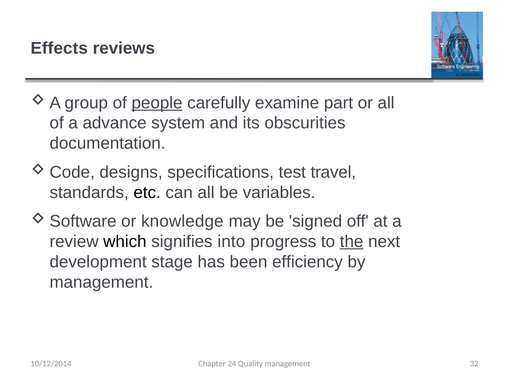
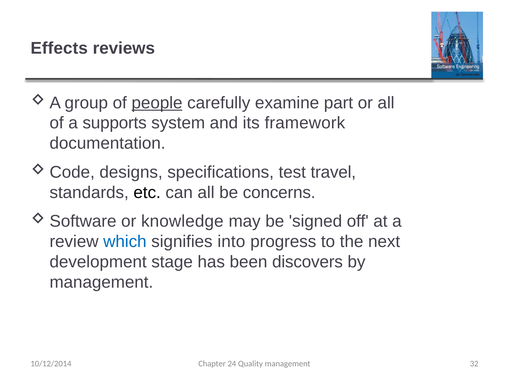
advance: advance -> supports
obscurities: obscurities -> framework
variables: variables -> concerns
which colour: black -> blue
the underline: present -> none
efficiency: efficiency -> discovers
